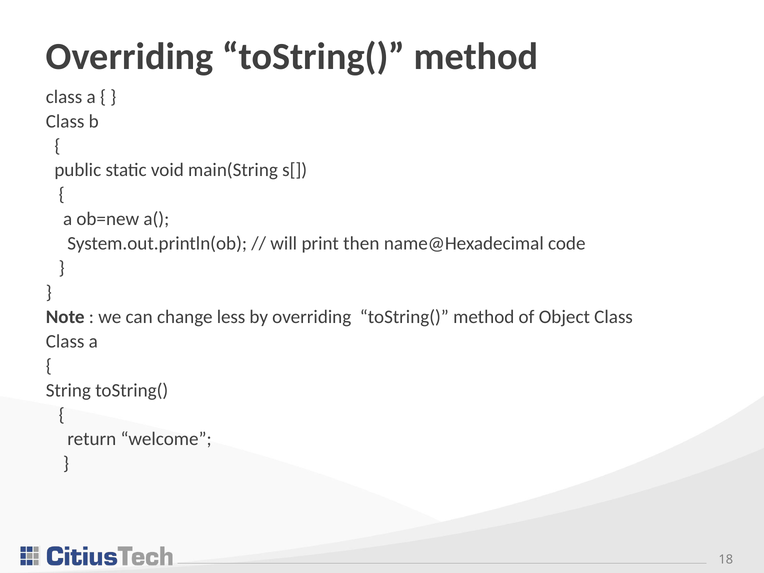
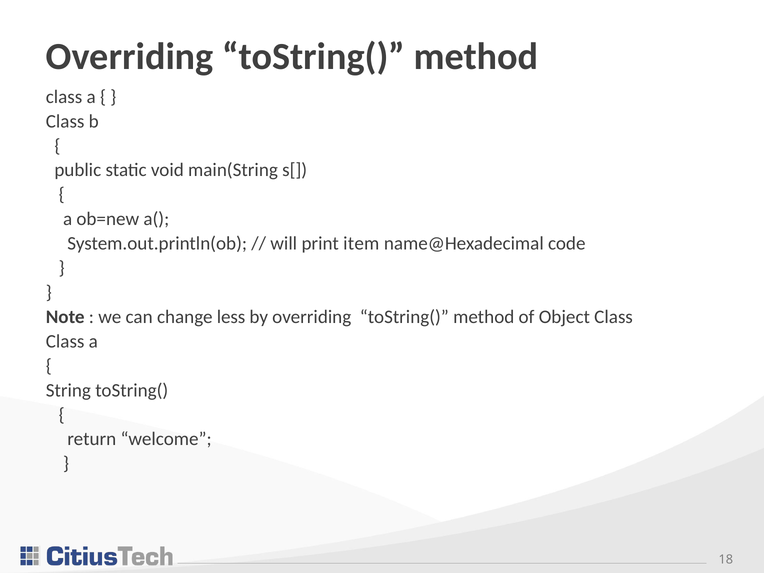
then: then -> item
